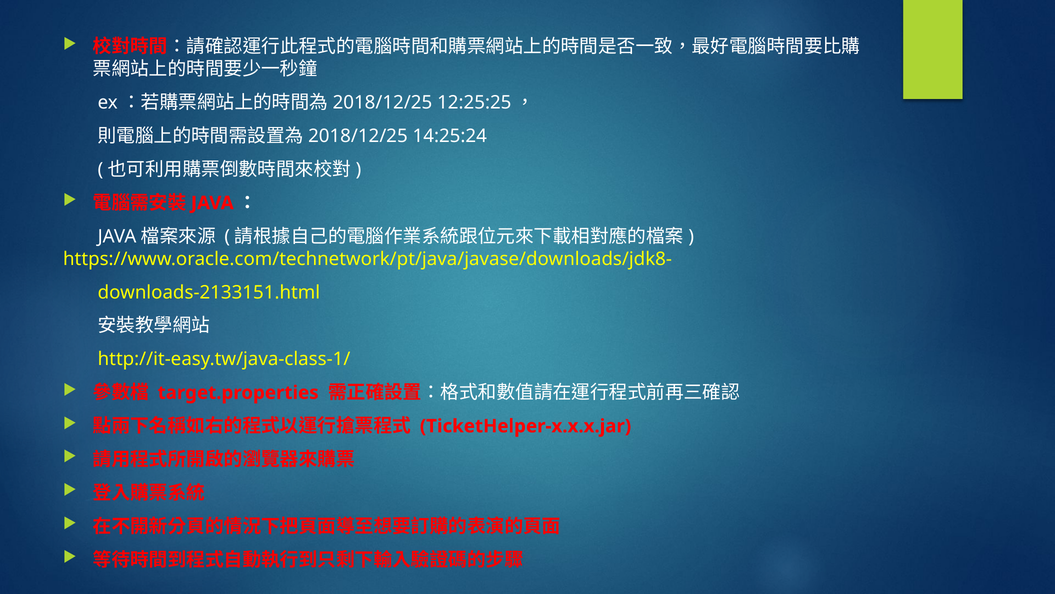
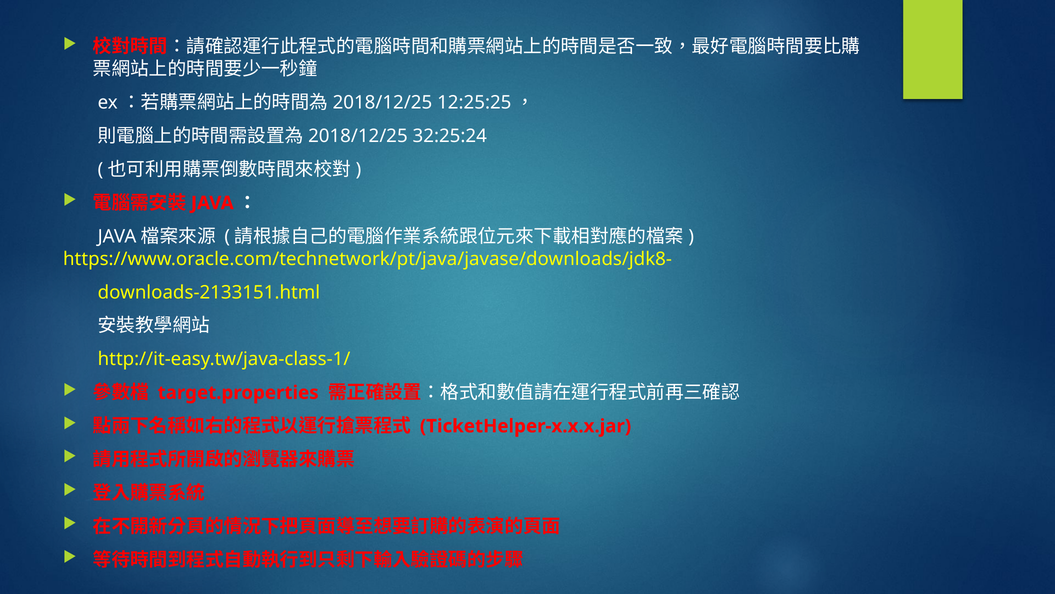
14:25:24: 14:25:24 -> 32:25:24
